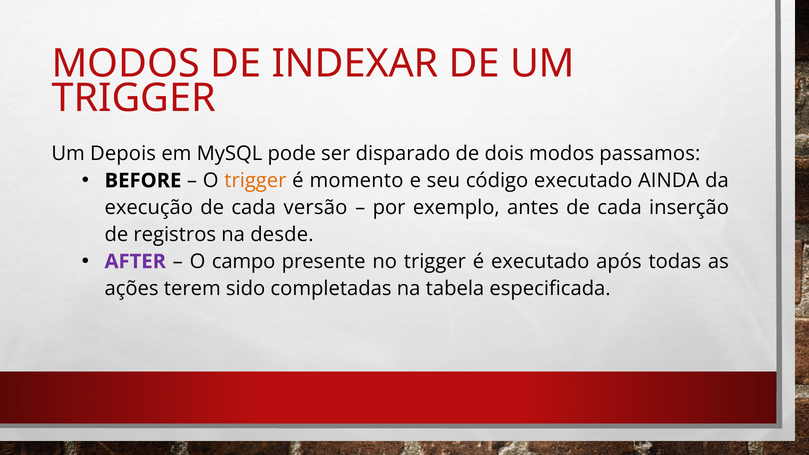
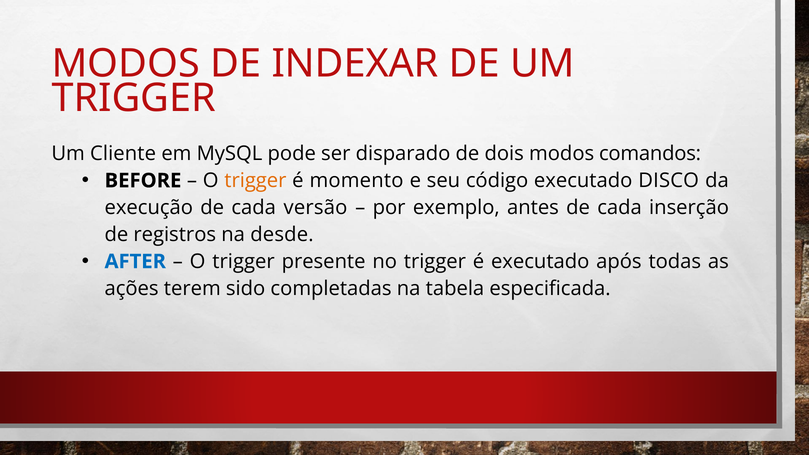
Depois: Depois -> Cliente
passamos: passamos -> comandos
AINDA: AINDA -> DISCO
AFTER colour: purple -> blue
campo at (244, 262): campo -> trigger
